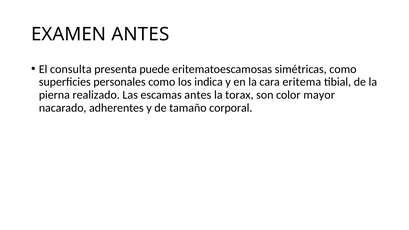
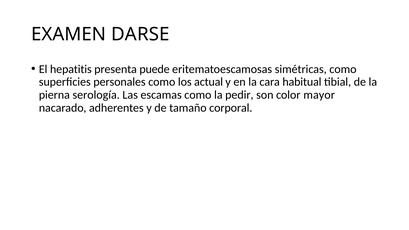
EXAMEN ANTES: ANTES -> DARSE
consulta: consulta -> hepatitis
indica: indica -> actual
eritema: eritema -> habitual
realizado: realizado -> serología
escamas antes: antes -> como
torax: torax -> pedir
